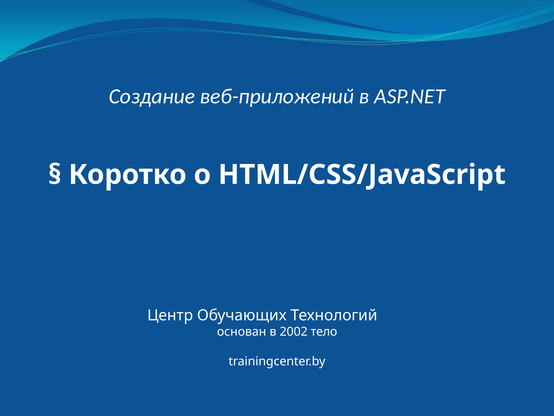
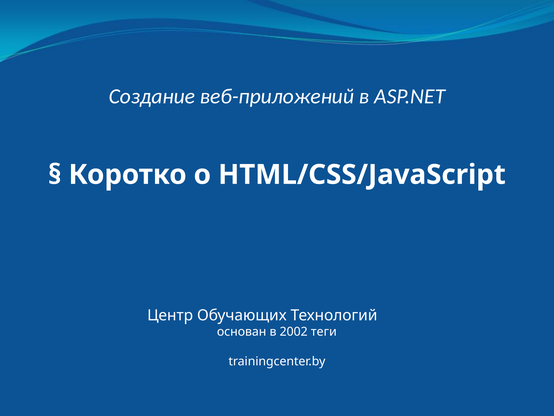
тело: тело -> теги
